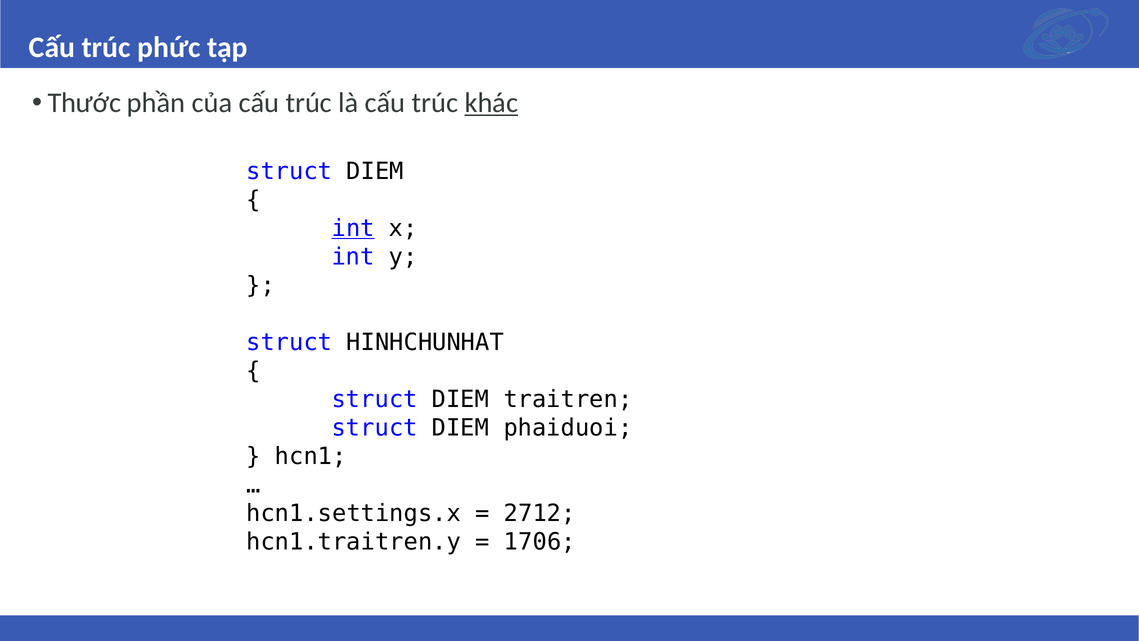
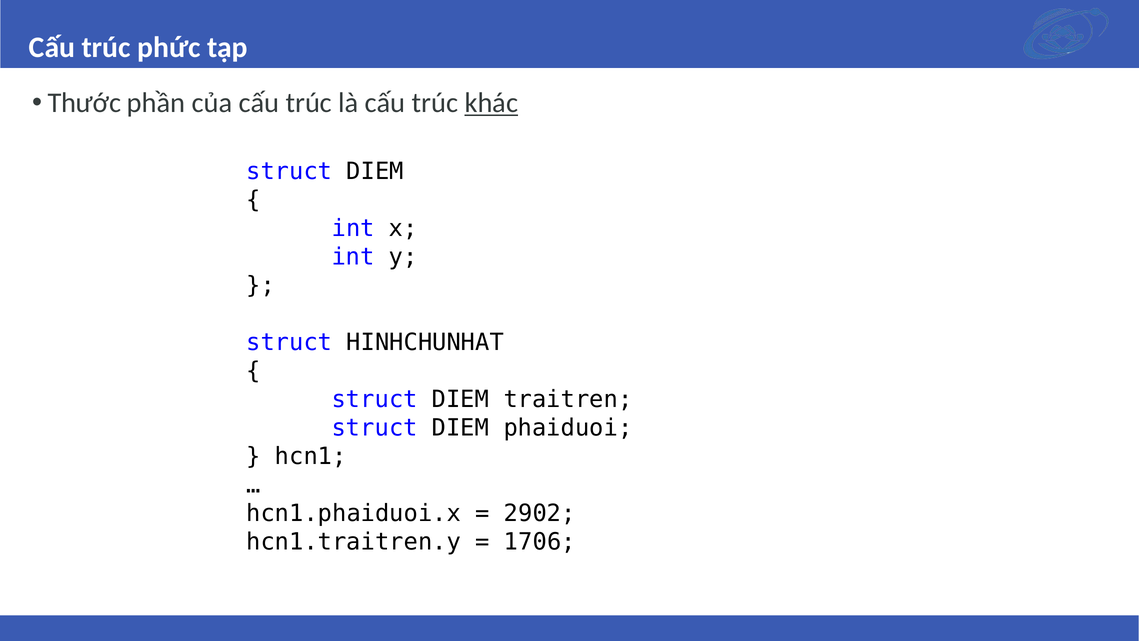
int at (353, 228) underline: present -> none
hcn1.settings.x: hcn1.settings.x -> hcn1.phaiduoi.x
2712: 2712 -> 2902
